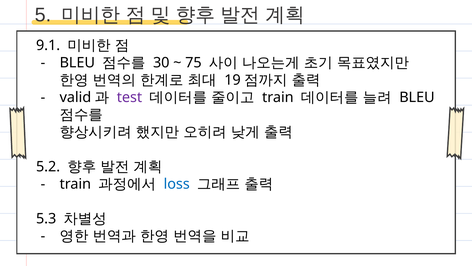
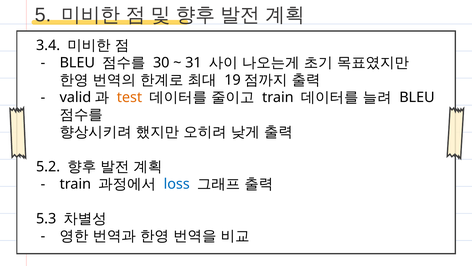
9.1: 9.1 -> 3.4
75: 75 -> 31
test colour: purple -> orange
